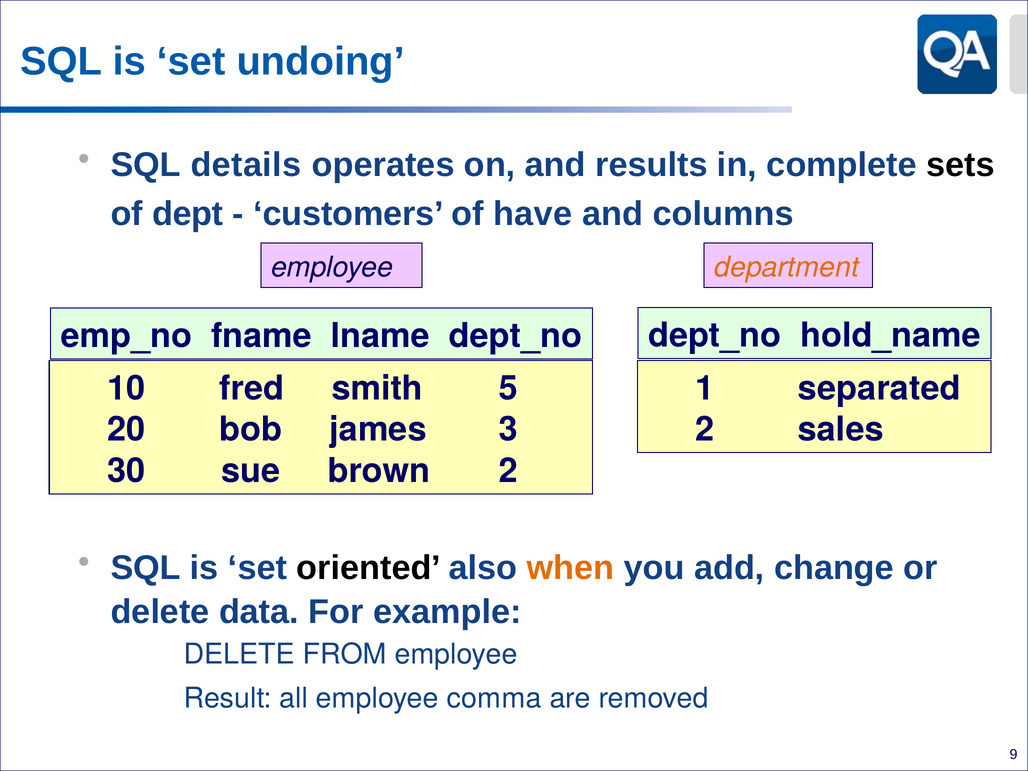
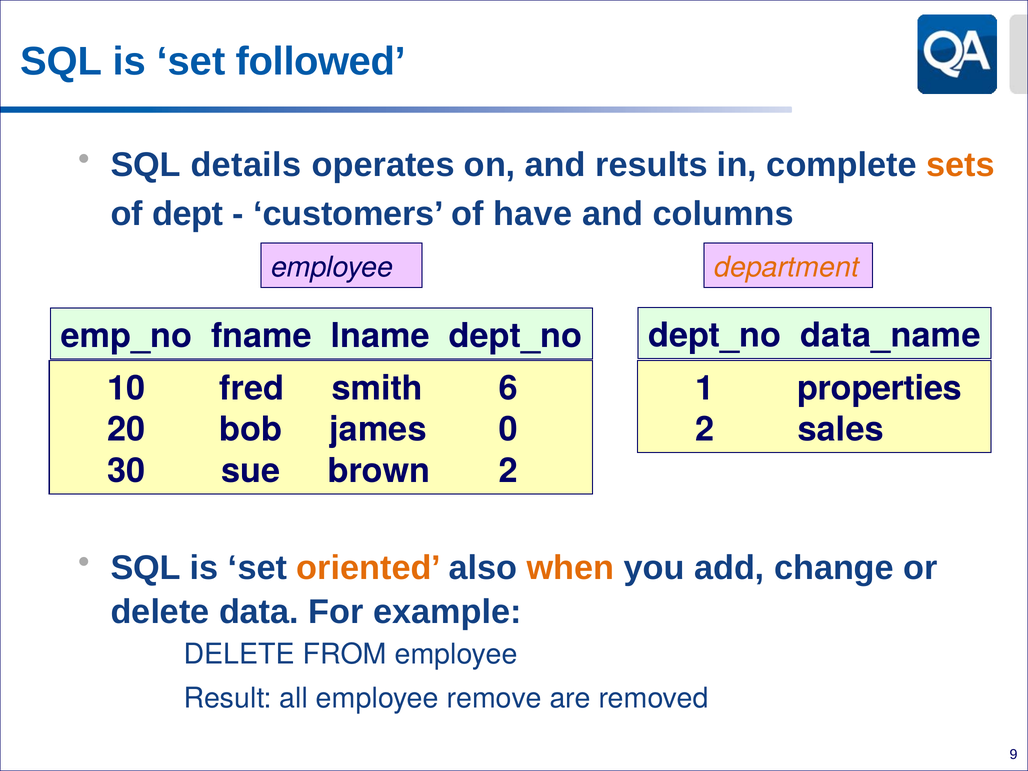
undoing: undoing -> followed
sets colour: black -> orange
hold_name: hold_name -> data_name
separated: separated -> properties
5: 5 -> 6
3: 3 -> 0
oriented colour: black -> orange
comma: comma -> remove
